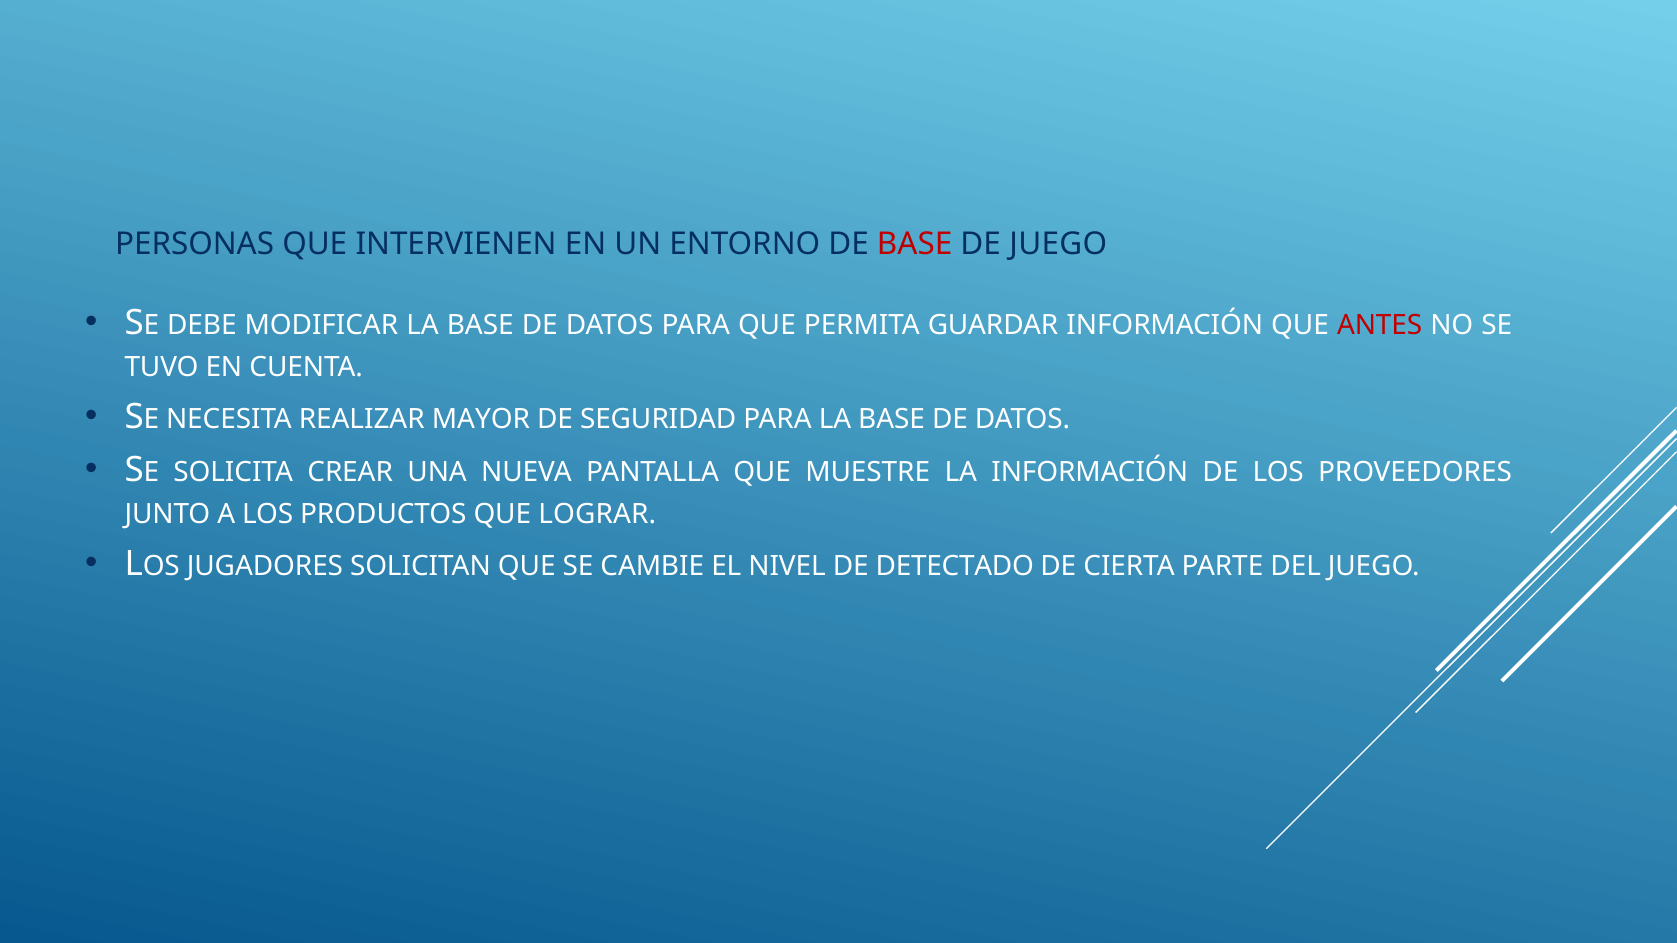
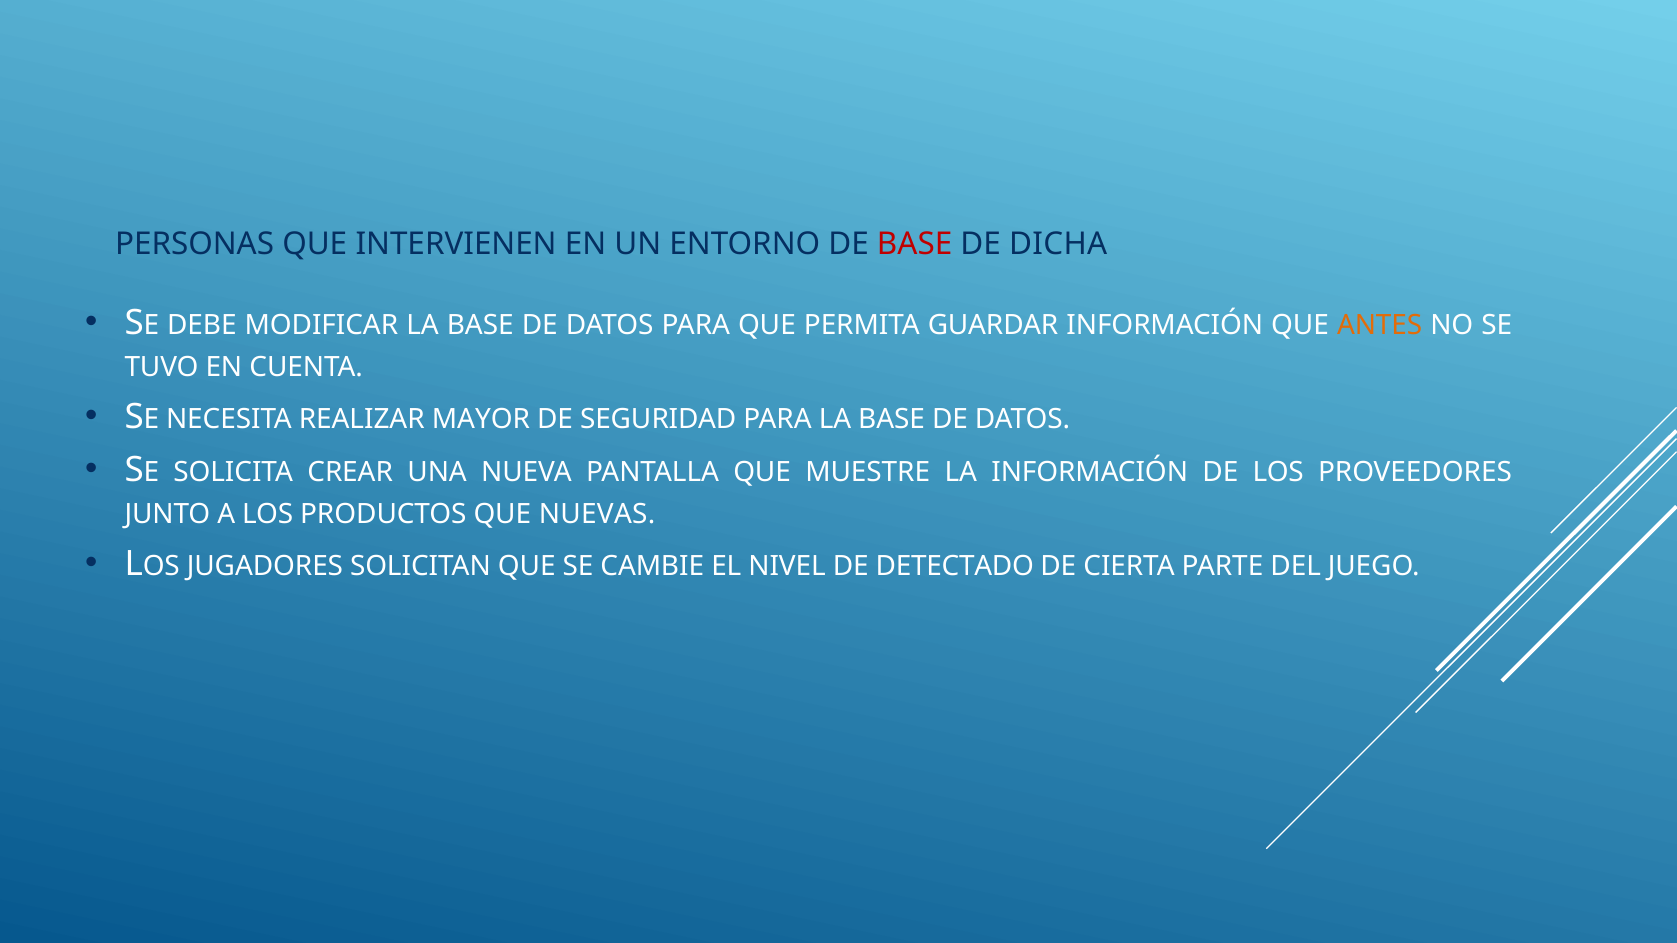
DE JUEGO: JUEGO -> DICHA
ANTES colour: red -> orange
LOGRAR: LOGRAR -> NUEVAS
